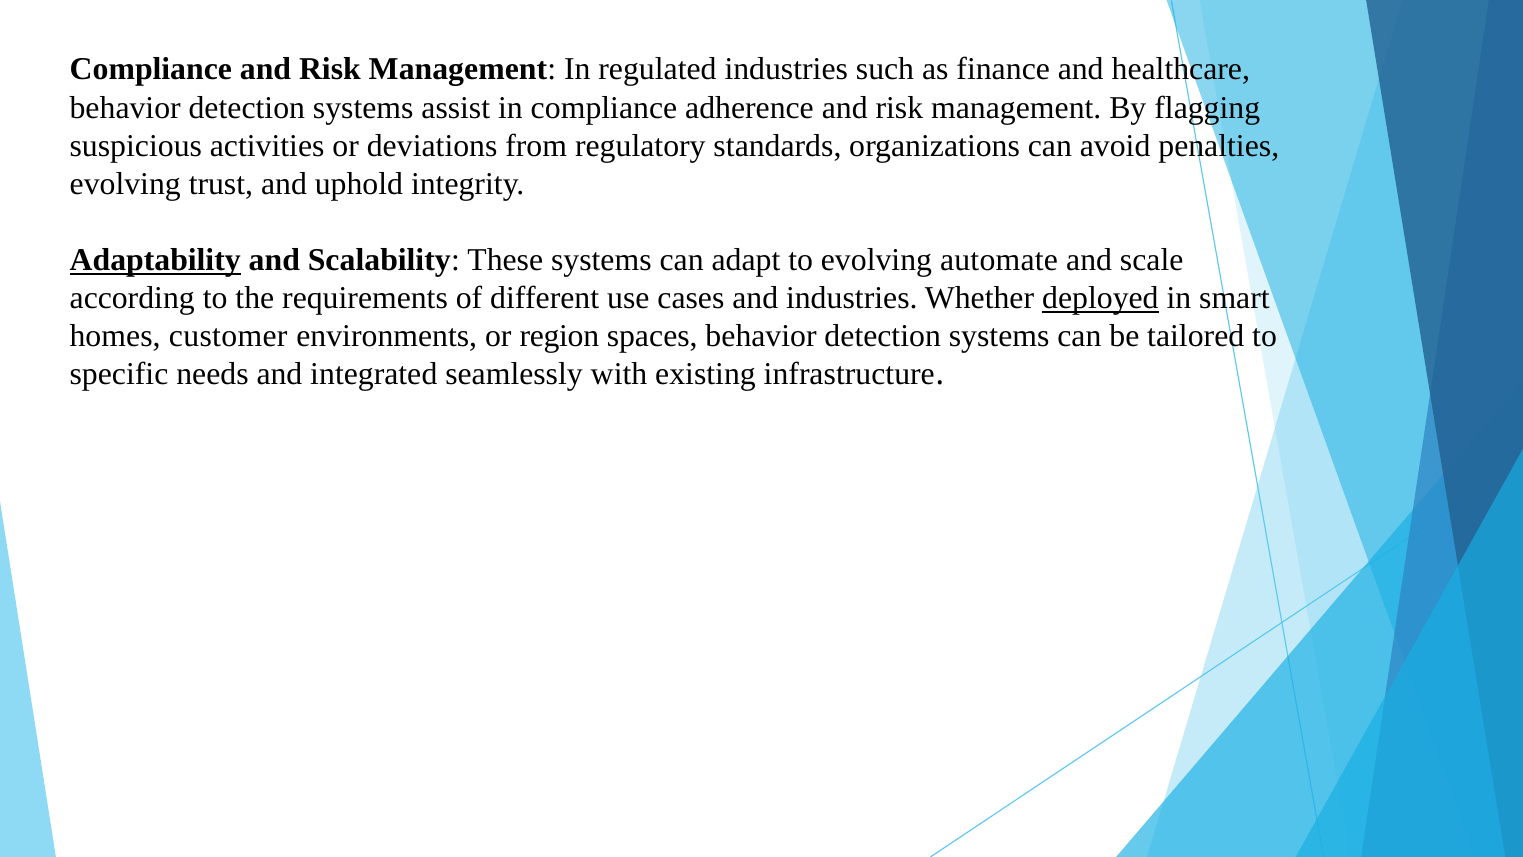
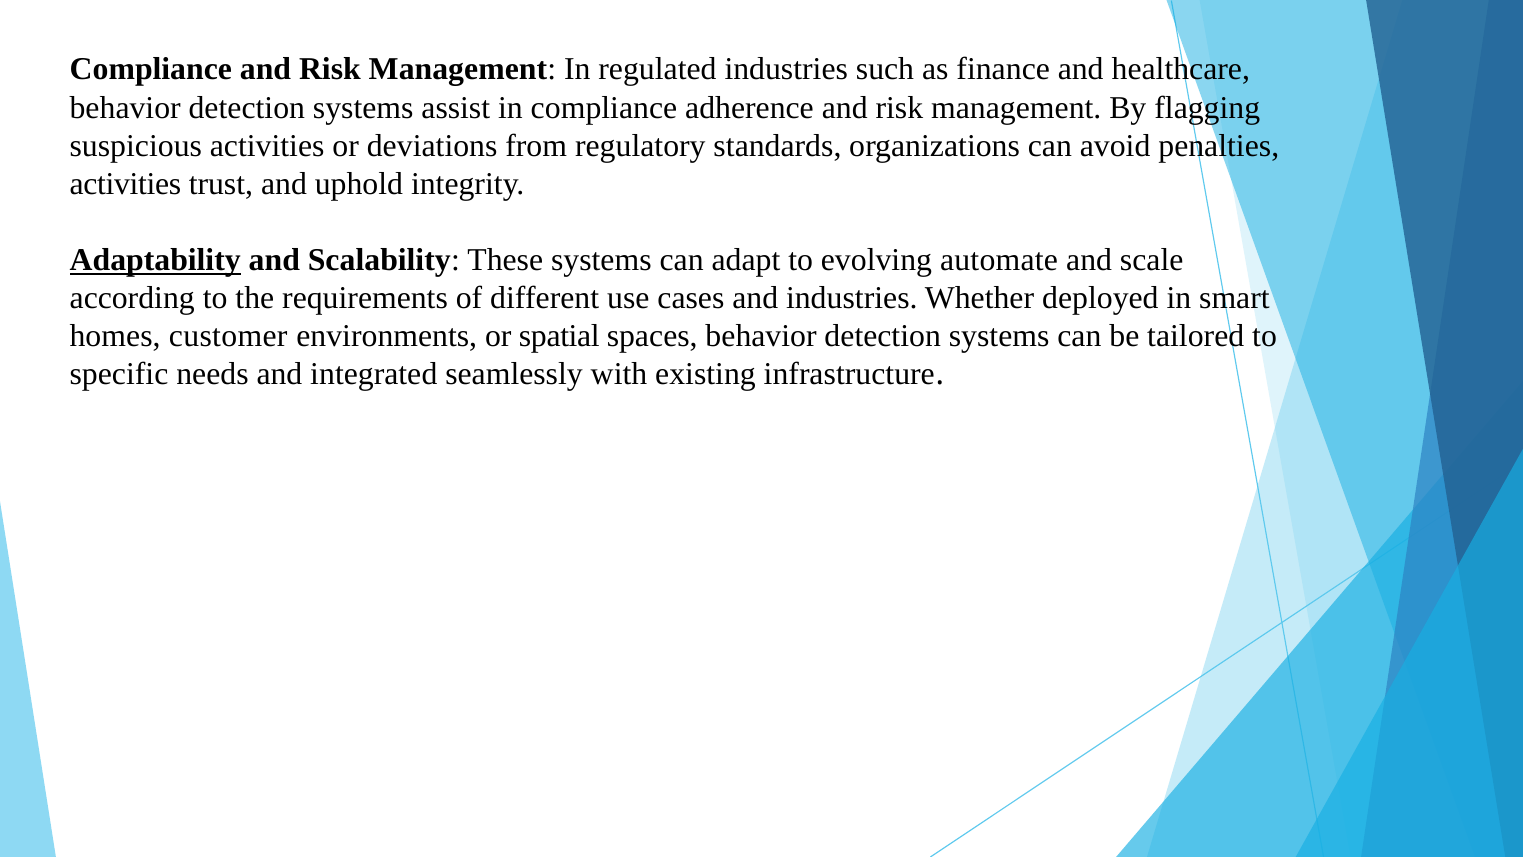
evolving at (125, 184): evolving -> activities
deployed underline: present -> none
region: region -> spatial
